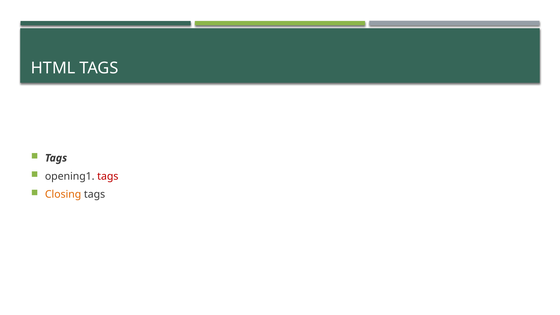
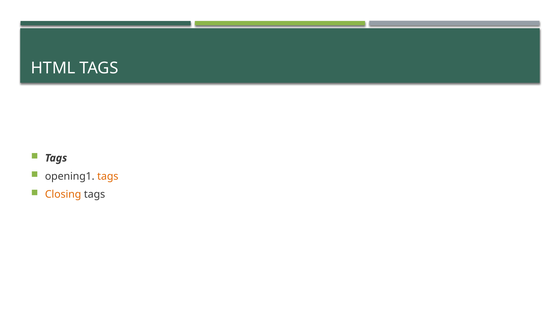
tags at (108, 176) colour: red -> orange
